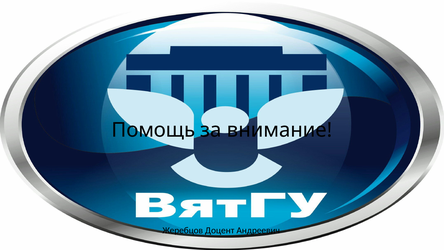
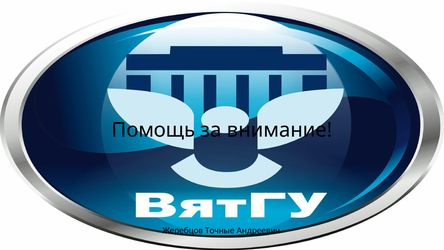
Доцент: Доцент -> Точные
